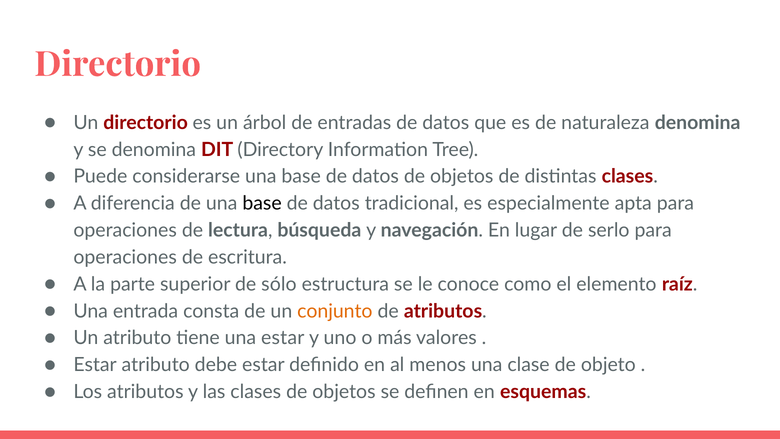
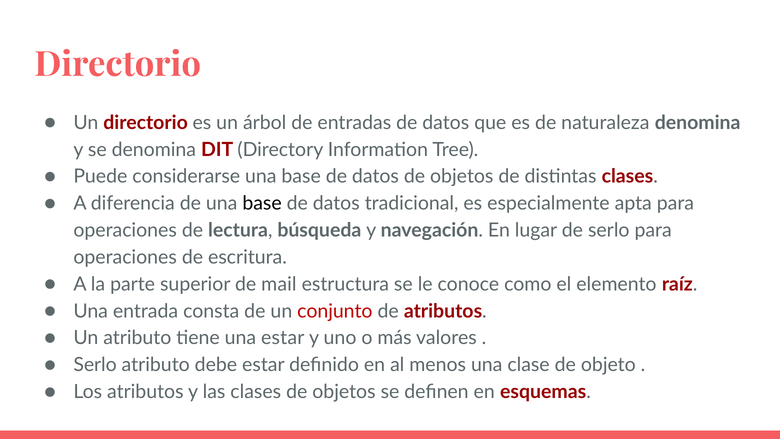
sólo: sólo -> mail
conjunto colour: orange -> red
Estar at (95, 365): Estar -> Serlo
